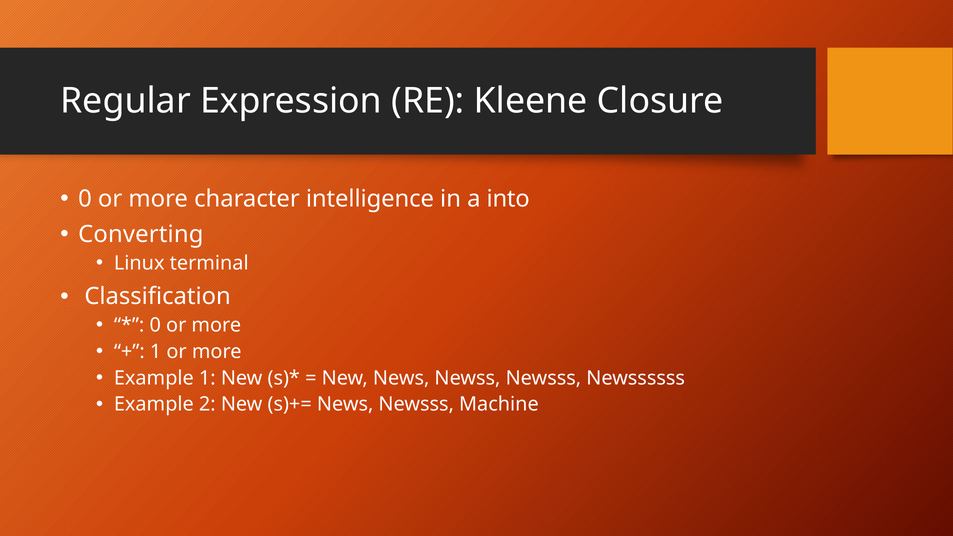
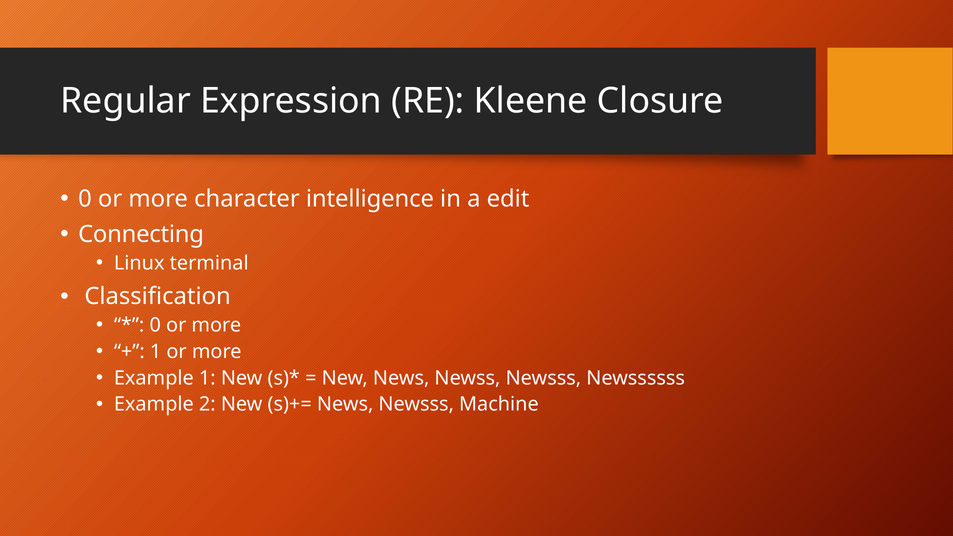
into: into -> edit
Converting: Converting -> Connecting
